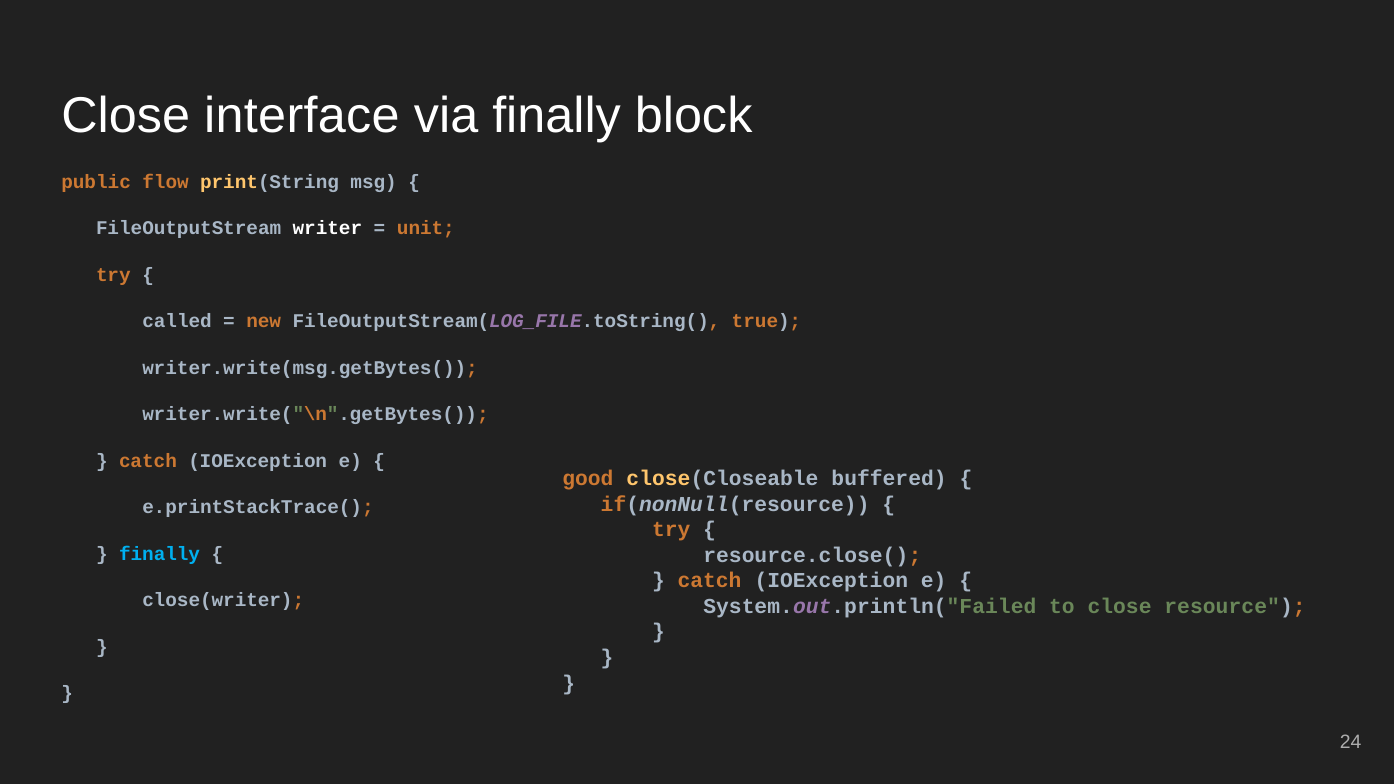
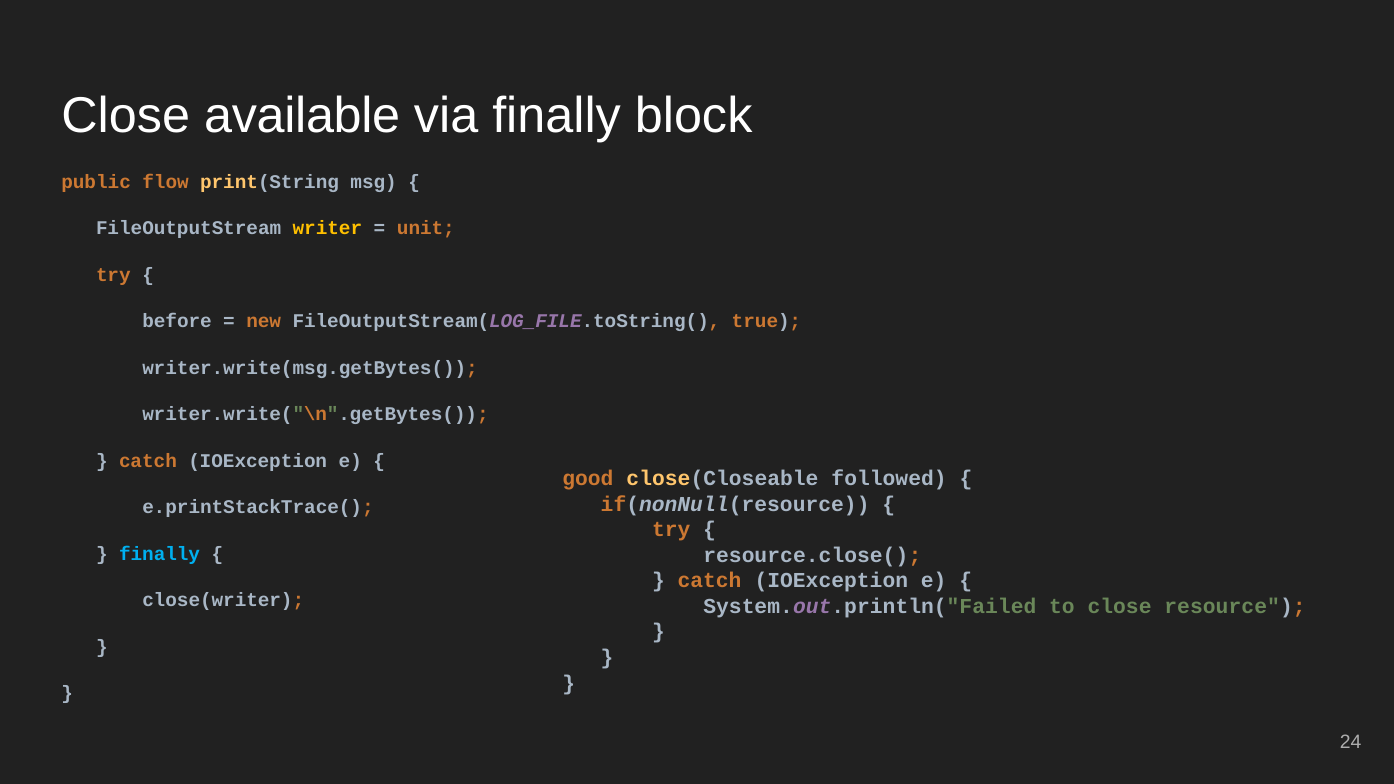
interface: interface -> available
writer colour: white -> yellow
called: called -> before
buffered: buffered -> followed
